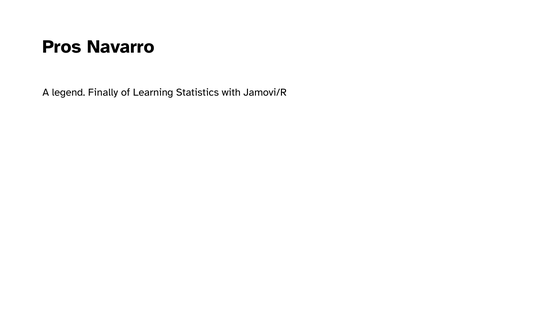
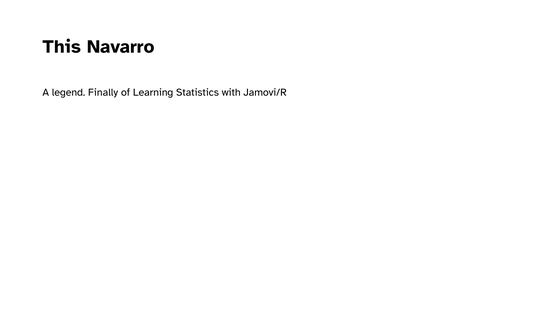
Pros: Pros -> This
